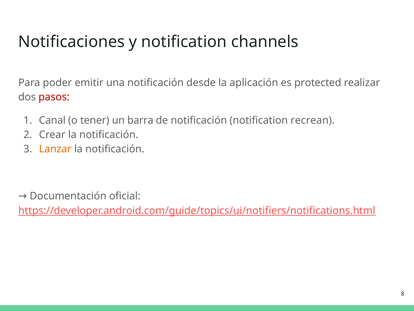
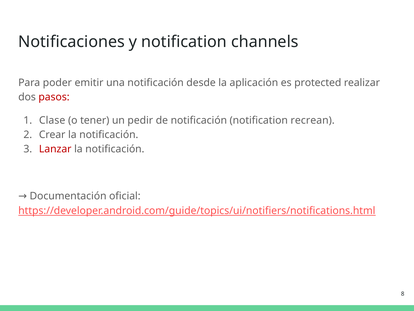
Canal: Canal -> Clase
barra: barra -> pedir
Lanzar colour: orange -> red
